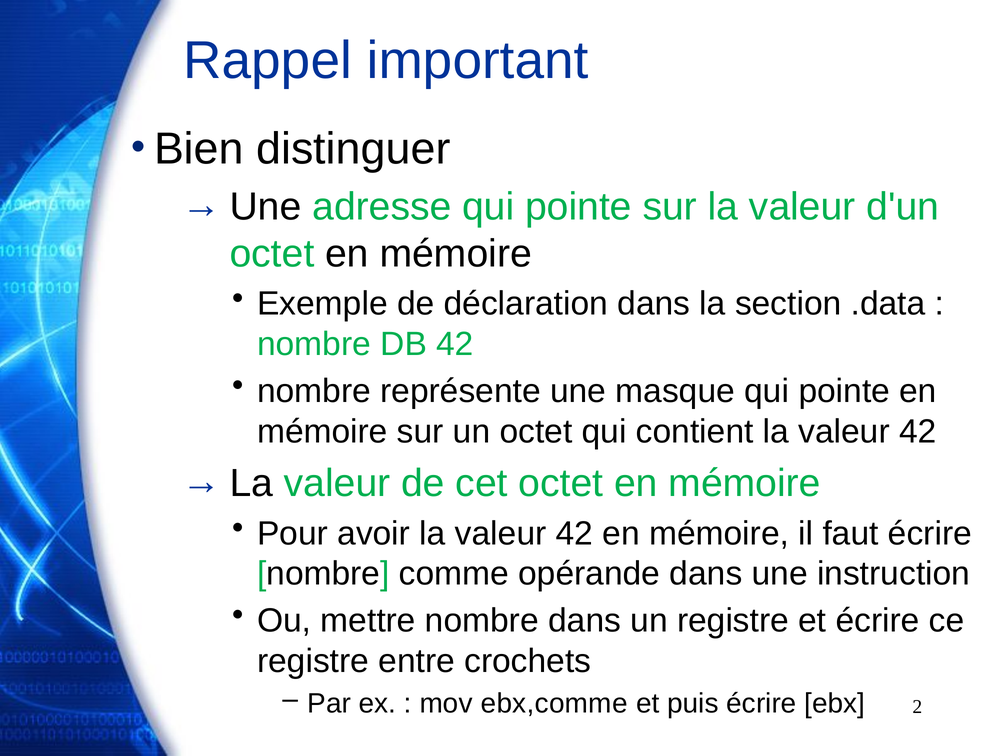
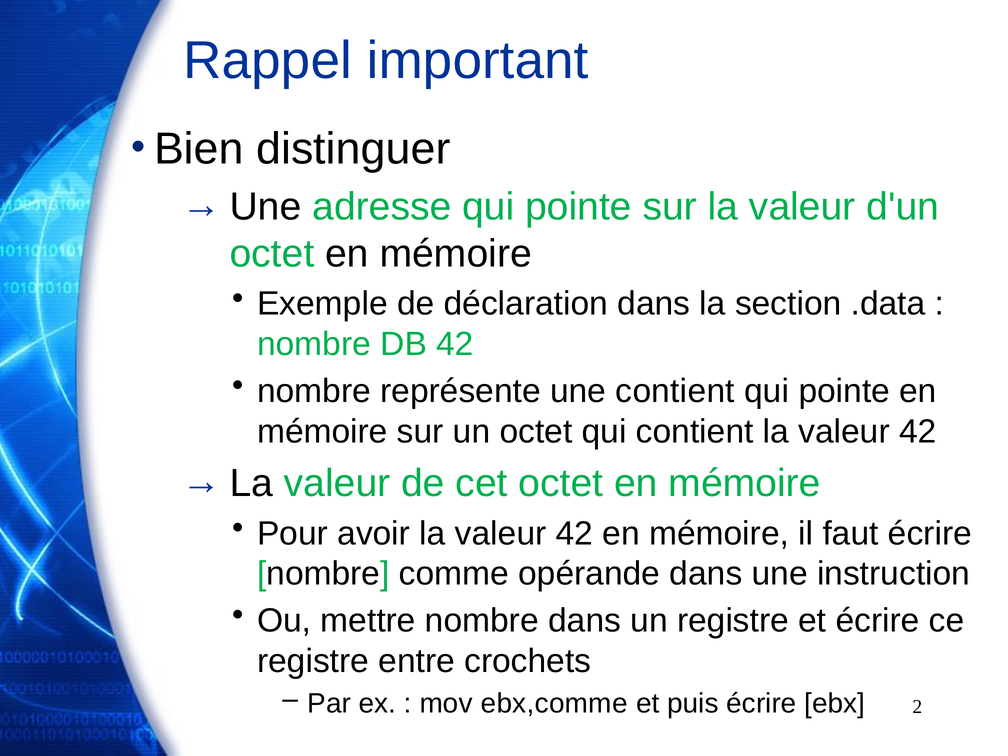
une masque: masque -> contient
